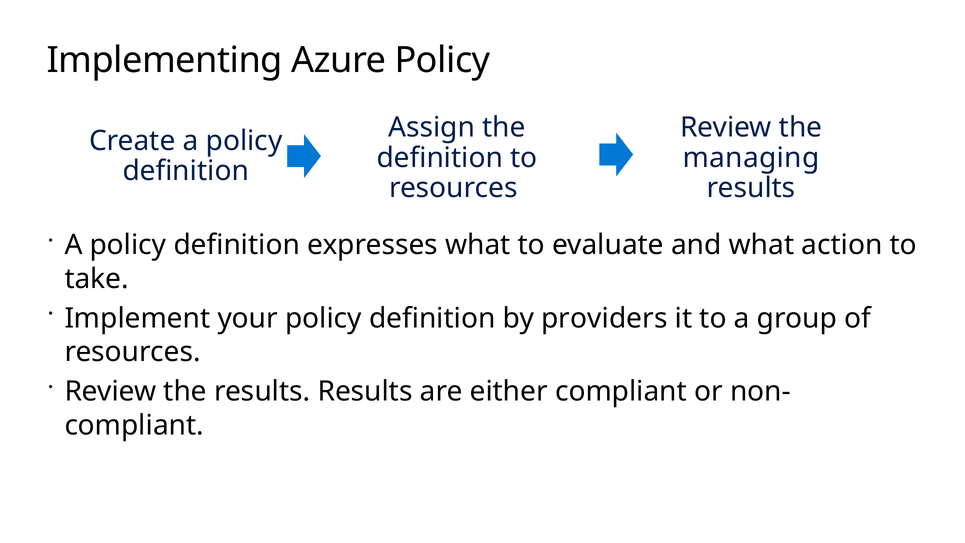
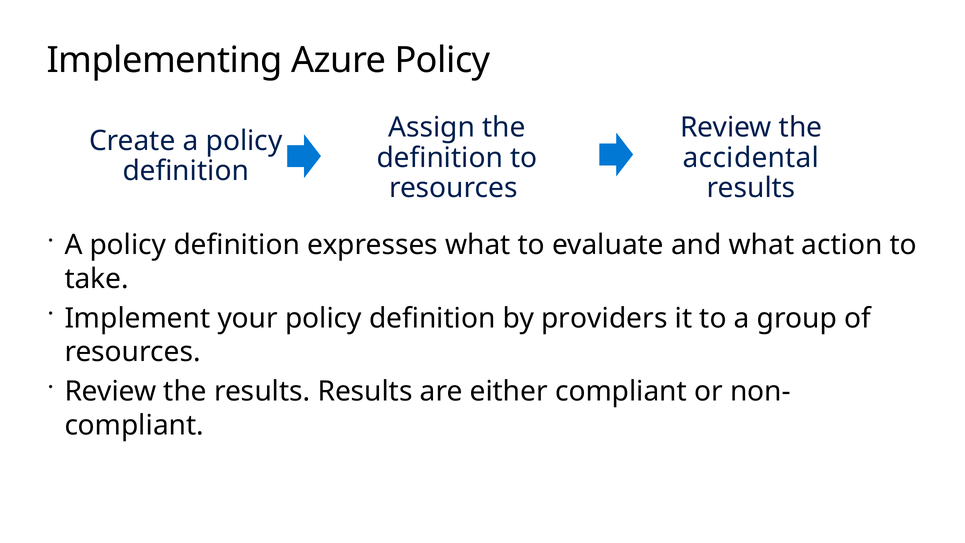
managing: managing -> accidental
